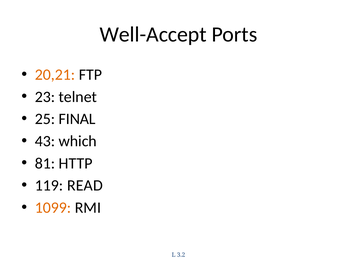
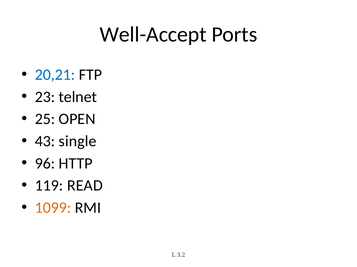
20,21 colour: orange -> blue
FINAL: FINAL -> OPEN
which: which -> single
81: 81 -> 96
